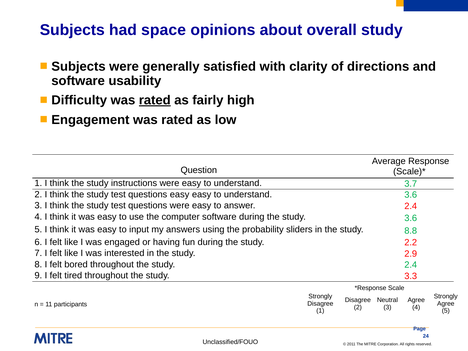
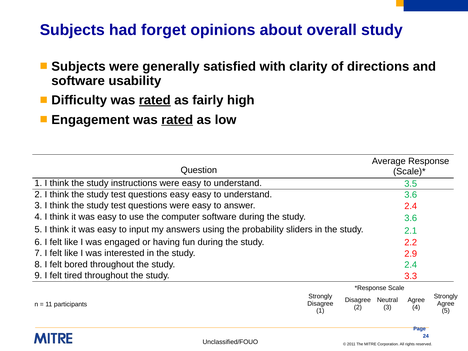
space: space -> forget
rated at (177, 120) underline: none -> present
3.7: 3.7 -> 3.5
8.8: 8.8 -> 2.1
